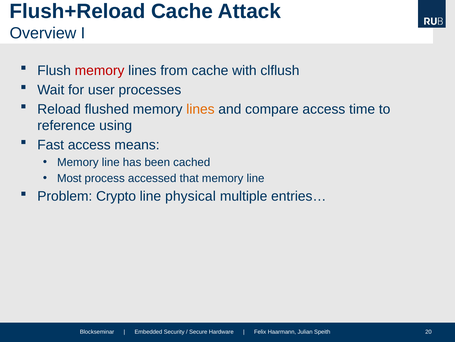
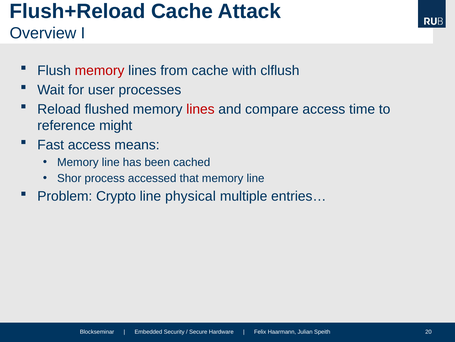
lines at (200, 109) colour: orange -> red
using: using -> might
Most: Most -> Shor
